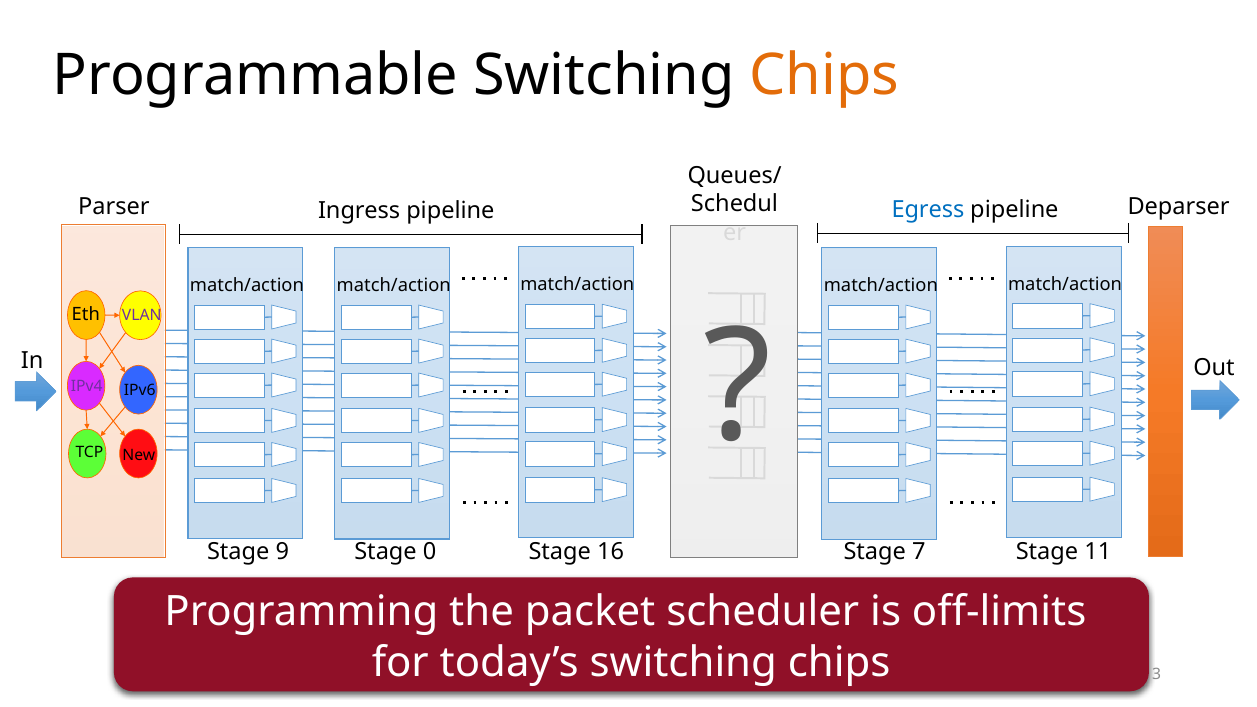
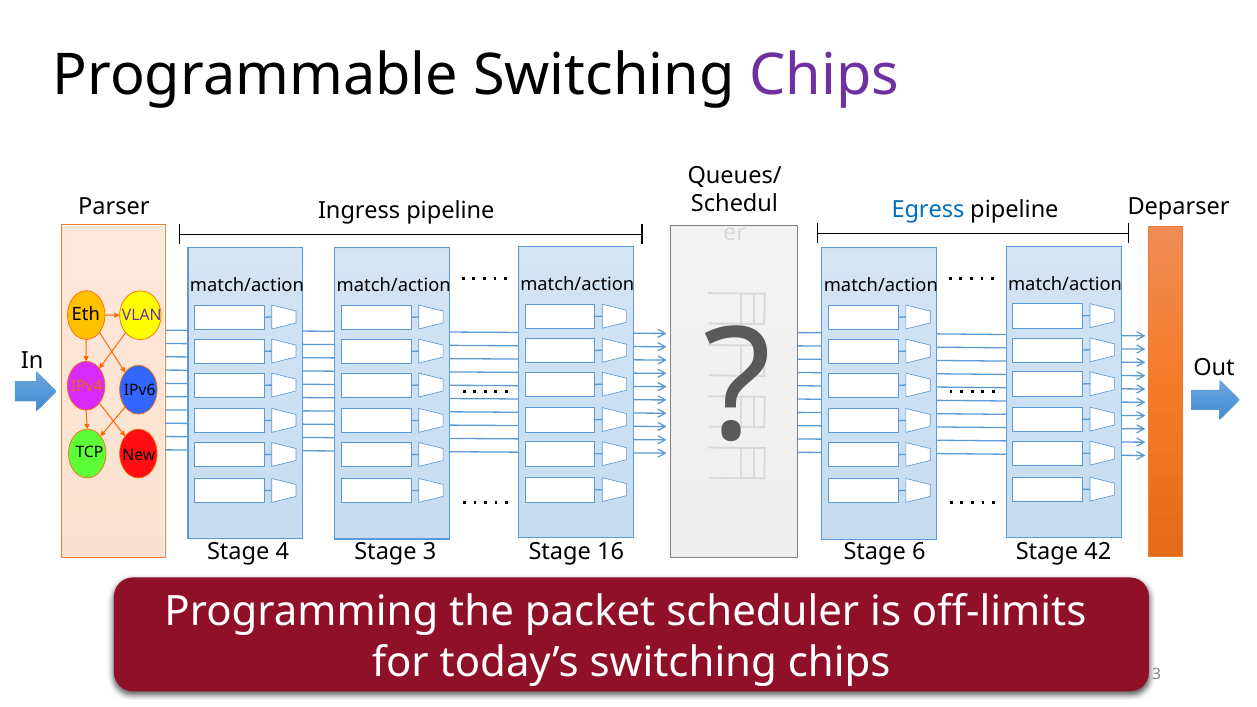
Chips at (825, 76) colour: orange -> purple
IPv4 colour: purple -> orange
9: 9 -> 4
Stage 0: 0 -> 3
7: 7 -> 6
11: 11 -> 42
